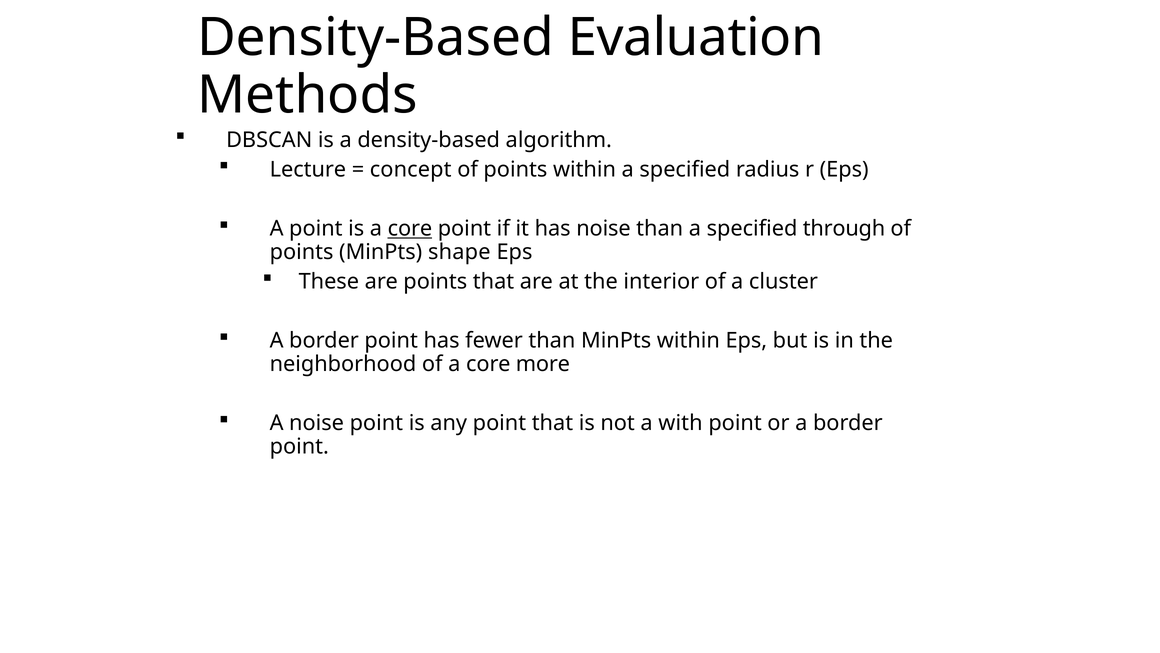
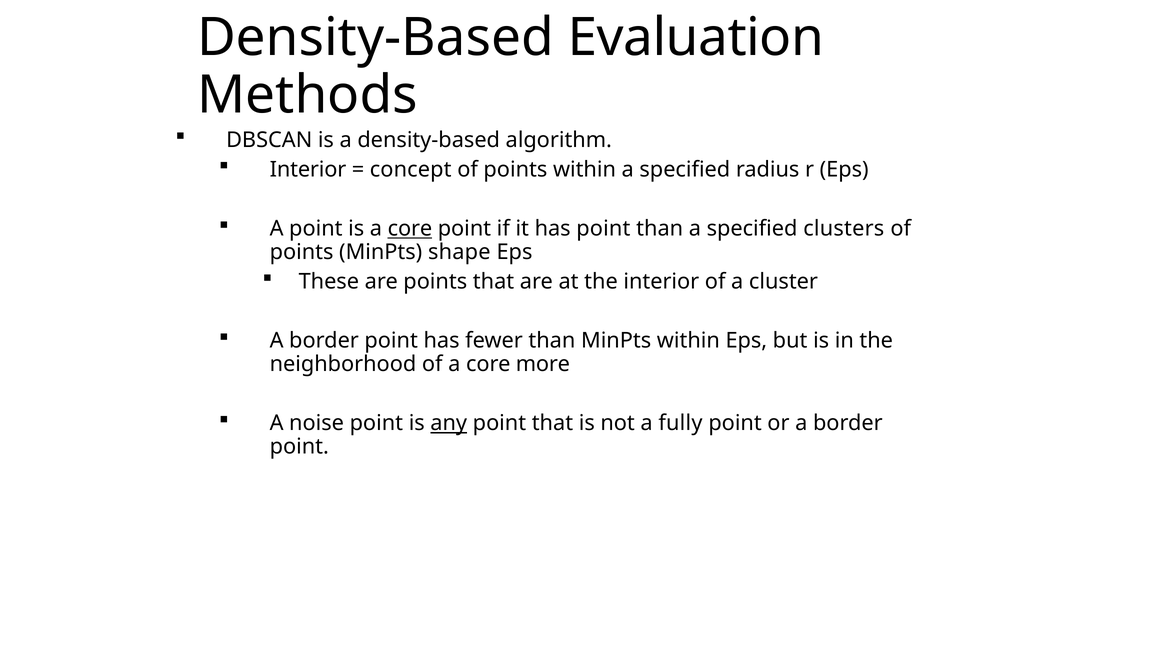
Lecture at (308, 169): Lecture -> Interior
has noise: noise -> point
through: through -> clusters
any underline: none -> present
with: with -> fully
